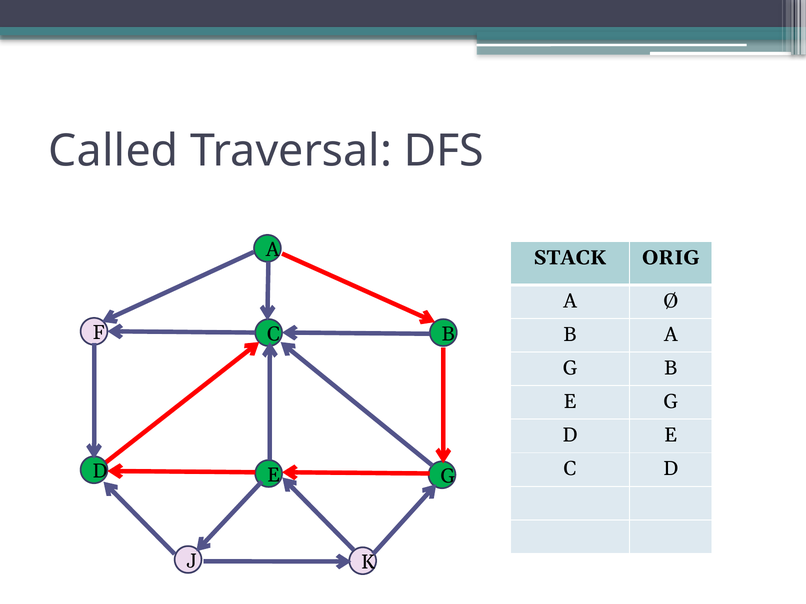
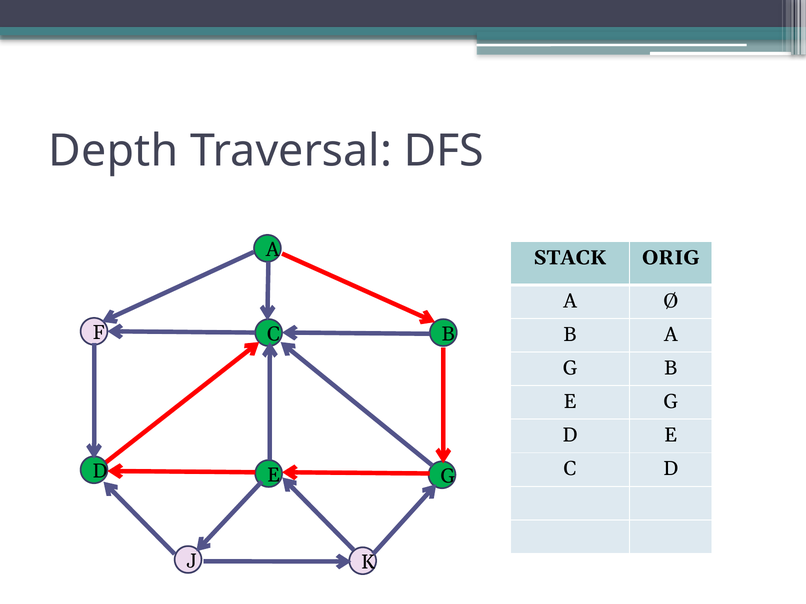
Called: Called -> Depth
